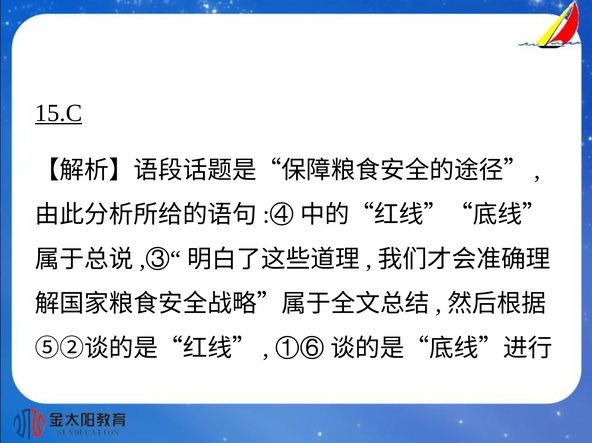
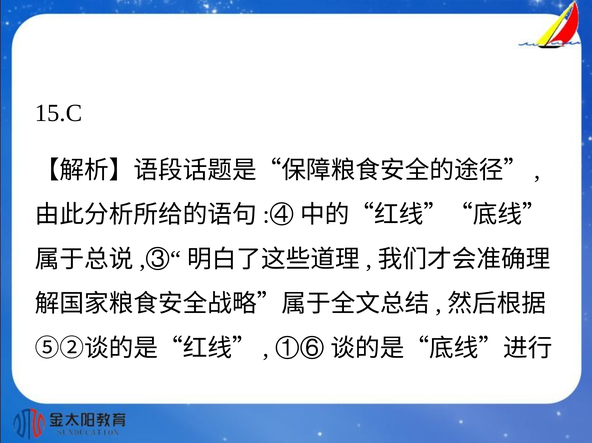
15.C underline: present -> none
